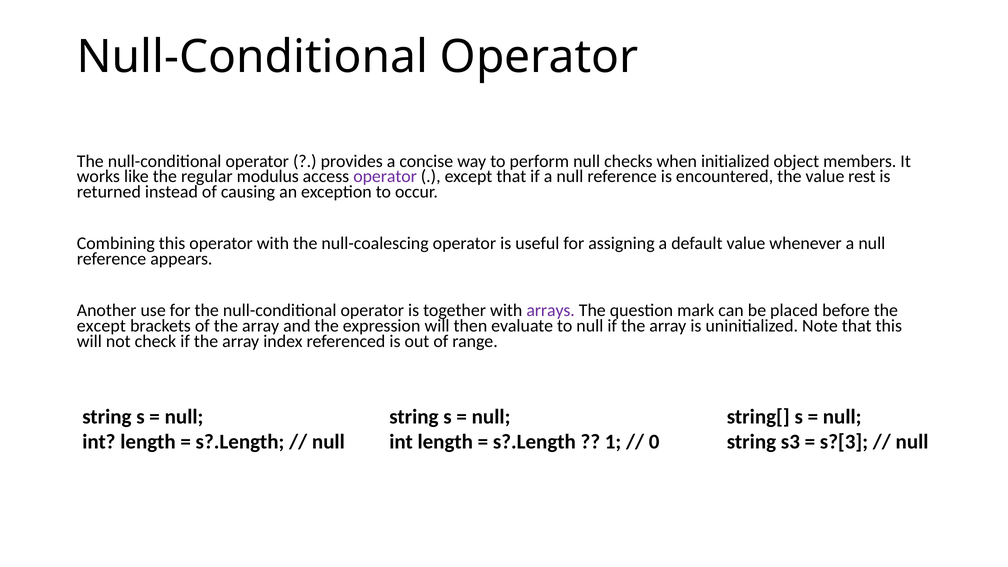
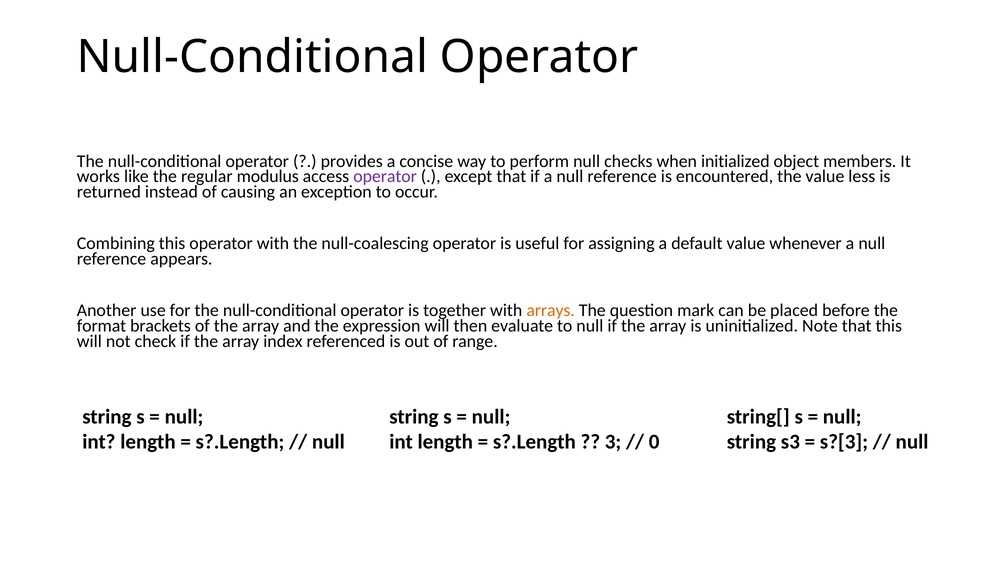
rest: rest -> less
arrays colour: purple -> orange
except at (101, 326): except -> format
1: 1 -> 3
